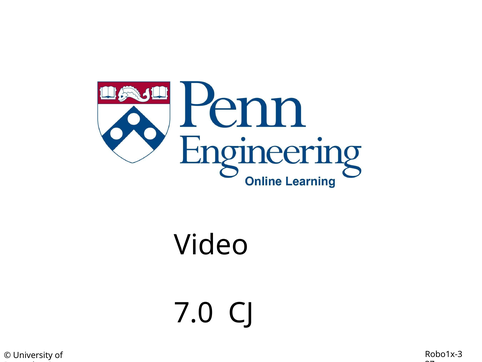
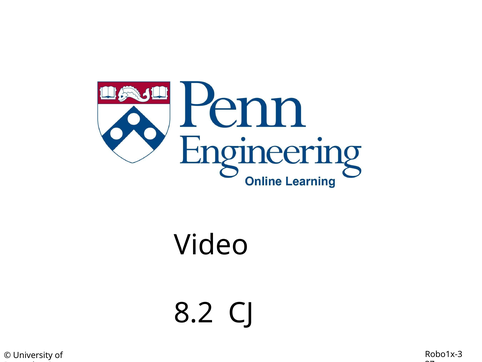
7.0: 7.0 -> 8.2
